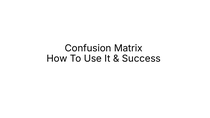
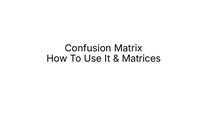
Success: Success -> Matrices
